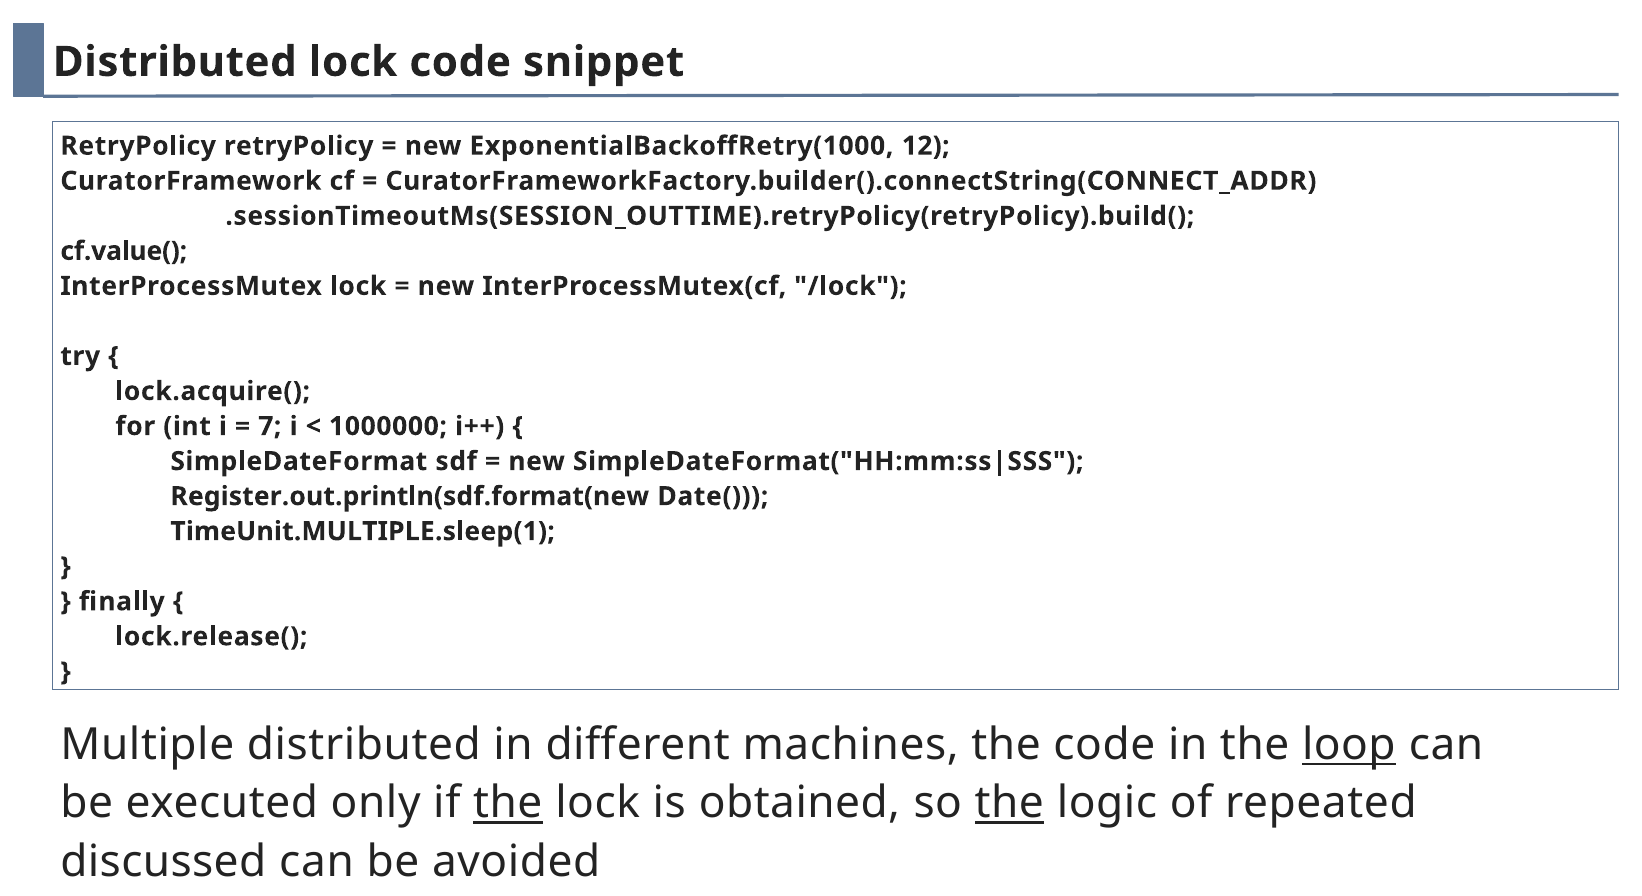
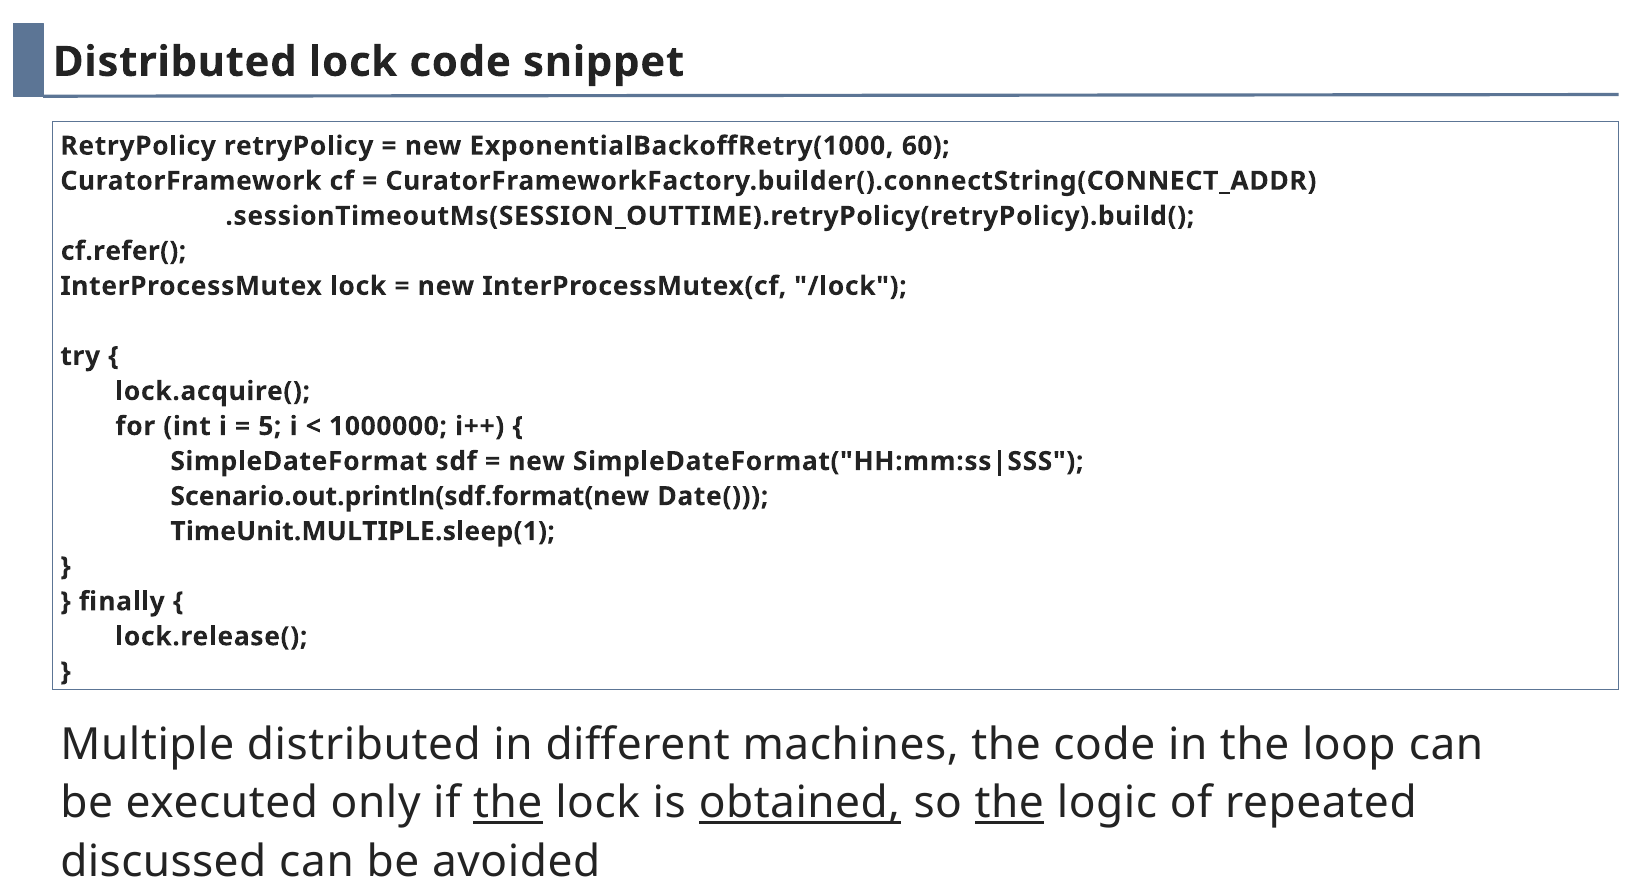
12: 12 -> 60
cf.value(: cf.value( -> cf.refer(
7: 7 -> 5
Register.out.println(sdf.format(new: Register.out.println(sdf.format(new -> Scenario.out.println(sdf.format(new
loop underline: present -> none
obtained underline: none -> present
